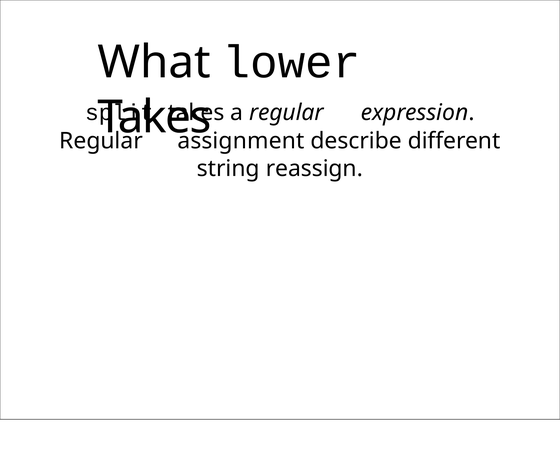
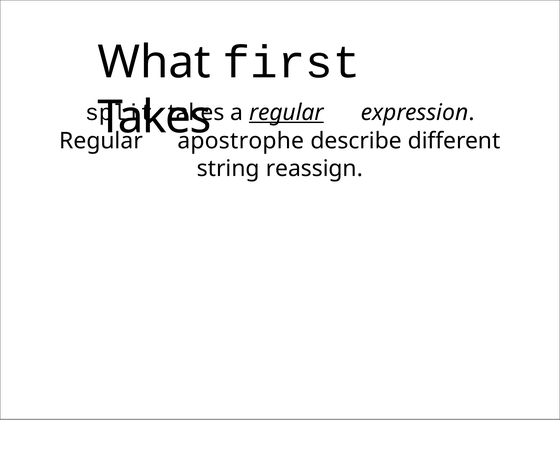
lower: lower -> first
regular at (286, 113) underline: none -> present
assignment: assignment -> apostrophe
